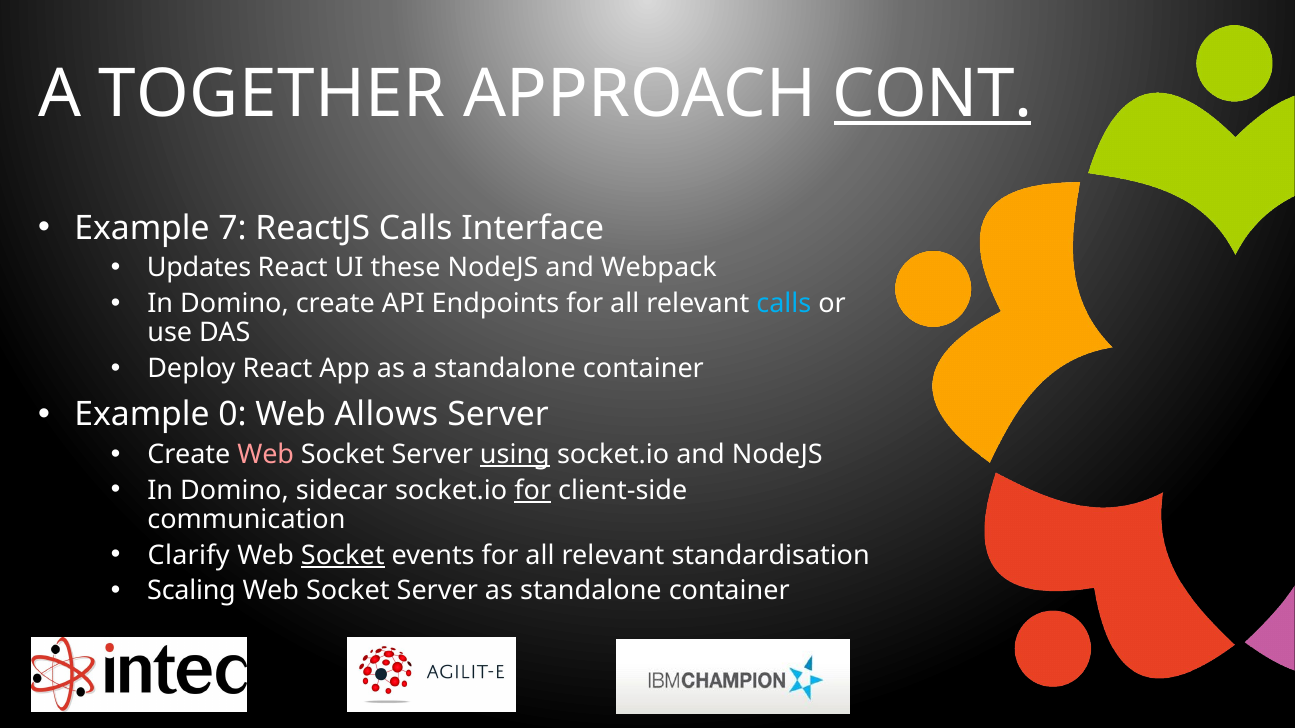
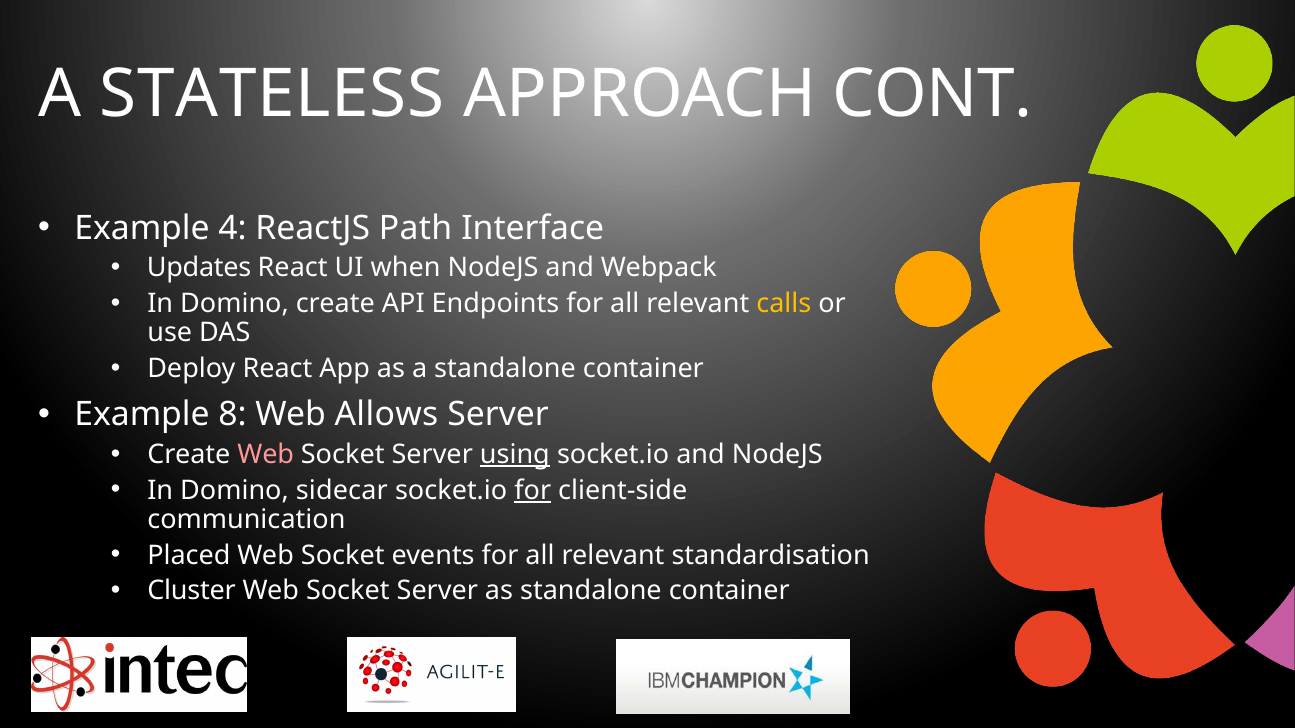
TOGETHER: TOGETHER -> STATELESS
CONT underline: present -> none
7: 7 -> 4
ReactJS Calls: Calls -> Path
these: these -> when
calls at (784, 304) colour: light blue -> yellow
0: 0 -> 8
Clarify: Clarify -> Placed
Socket at (343, 555) underline: present -> none
Scaling: Scaling -> Cluster
